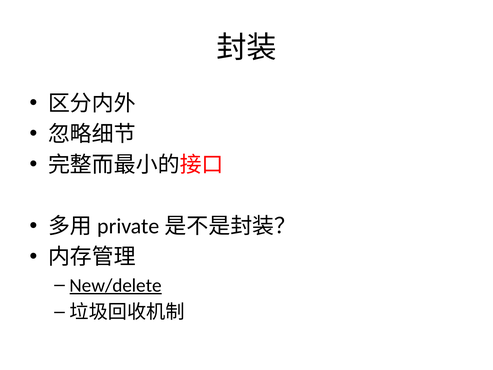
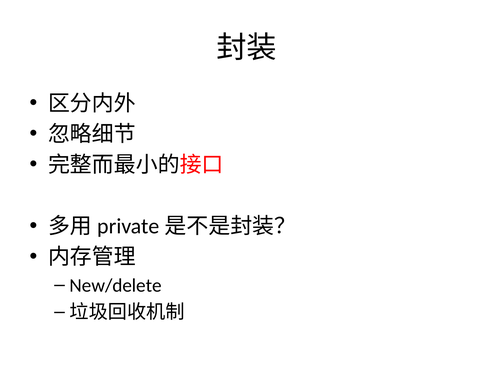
New/delete underline: present -> none
